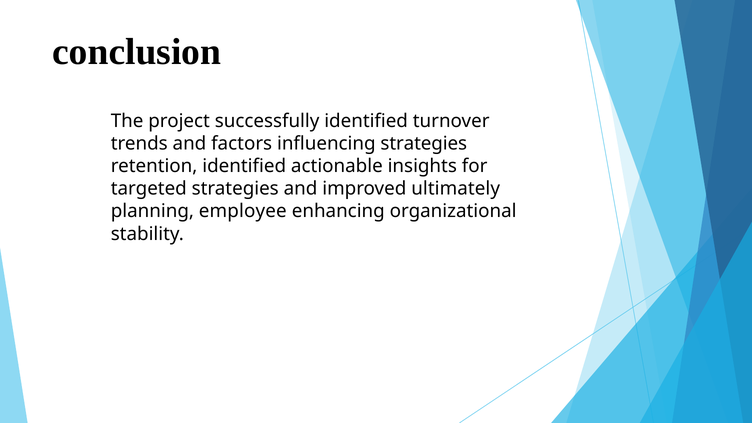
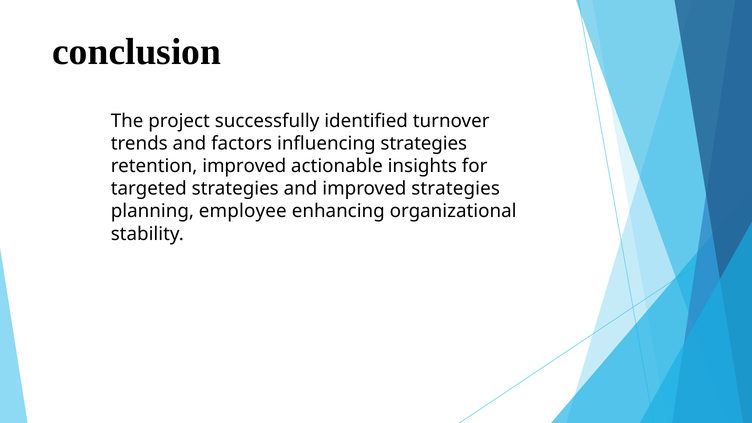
retention identified: identified -> improved
improved ultimately: ultimately -> strategies
